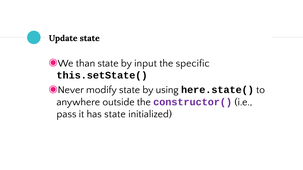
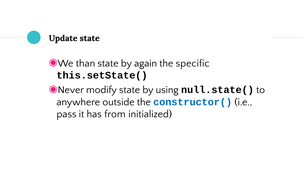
input: input -> again
here.state(: here.state( -> null.state(
constructor( colour: purple -> blue
has state: state -> from
